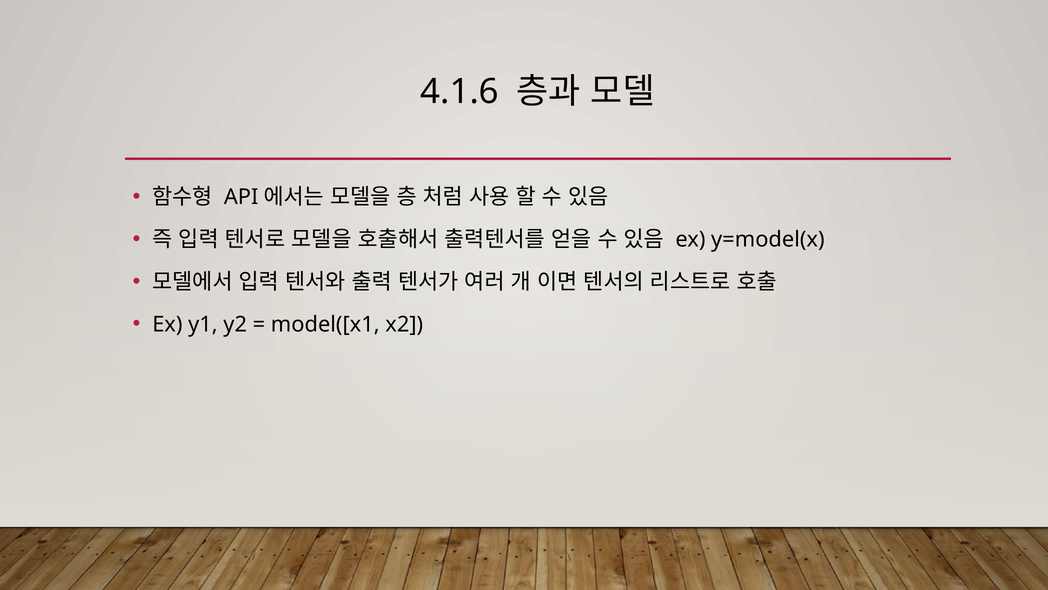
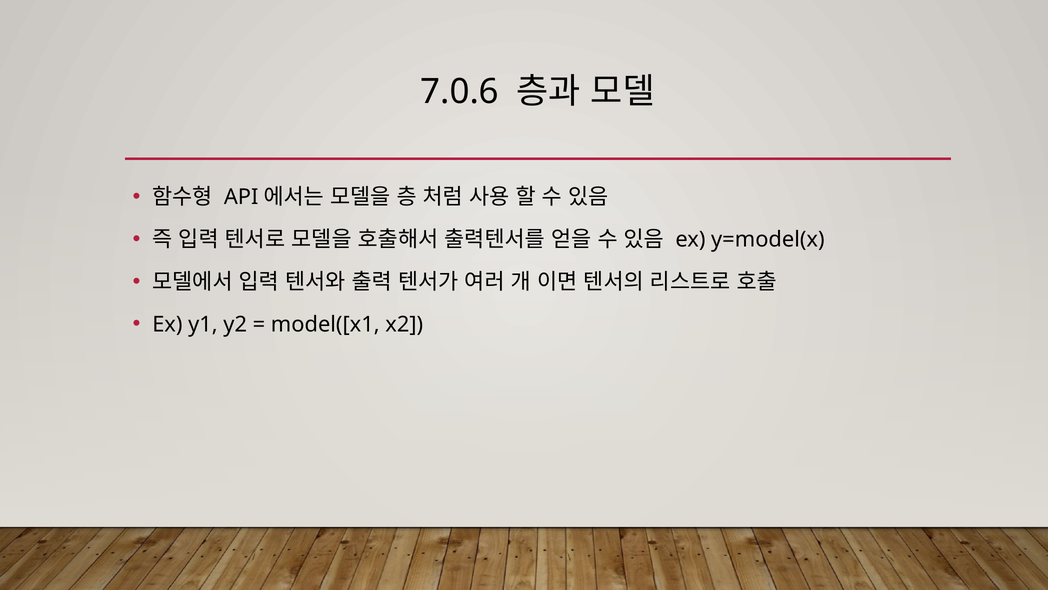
4.1.6: 4.1.6 -> 7.0.6
